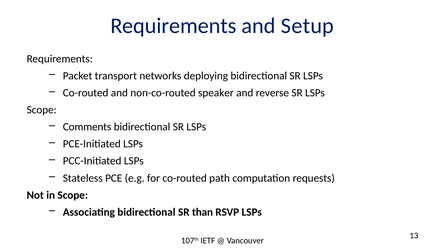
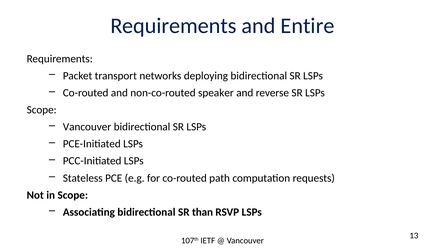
Setup: Setup -> Entire
Comments at (87, 127): Comments -> Vancouver
